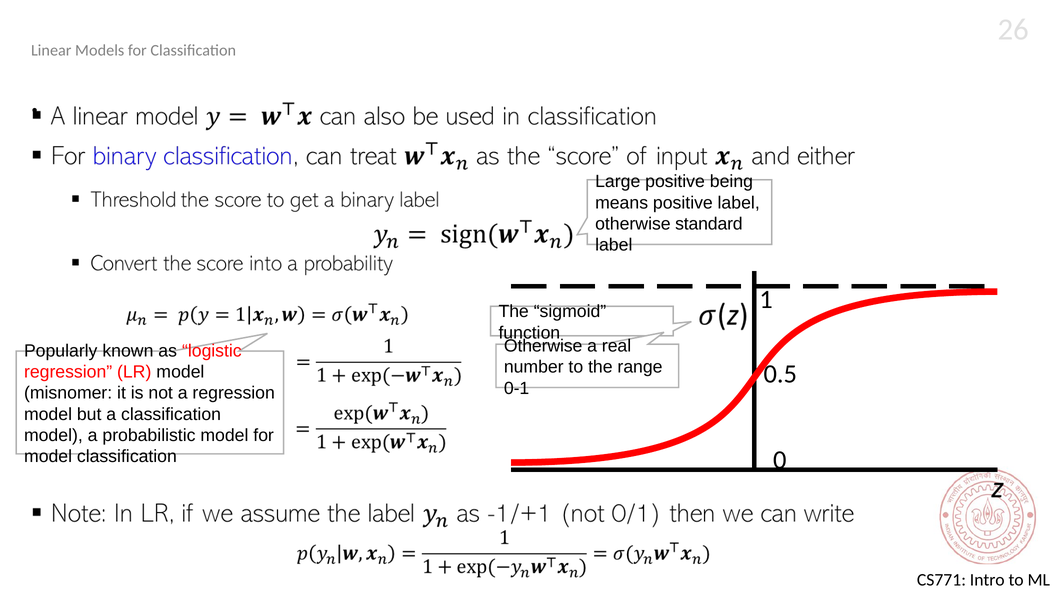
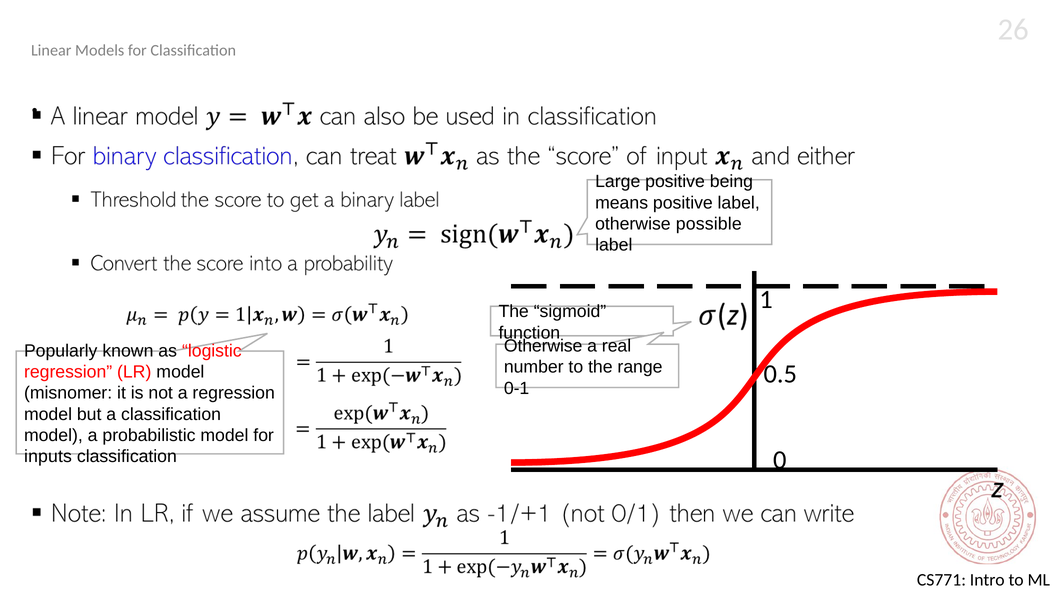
standard: standard -> possible
model at (48, 457): model -> inputs
